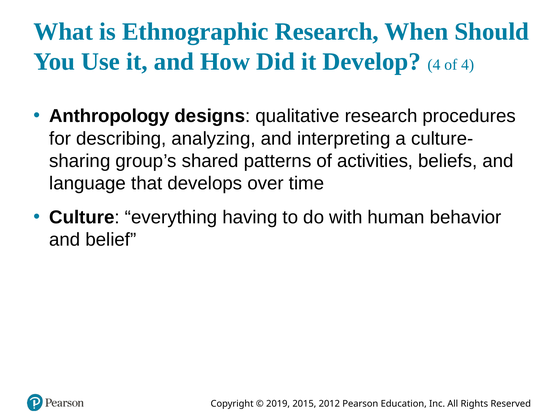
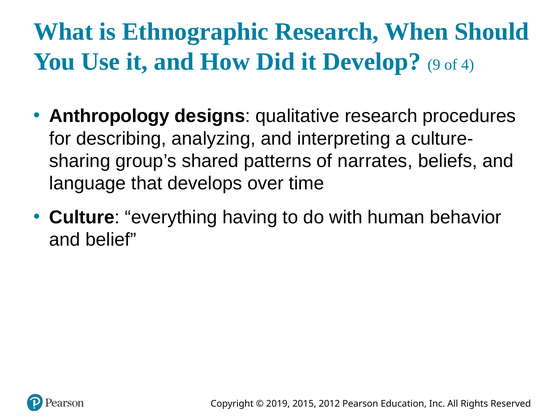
Develop 4: 4 -> 9
activities: activities -> narrates
